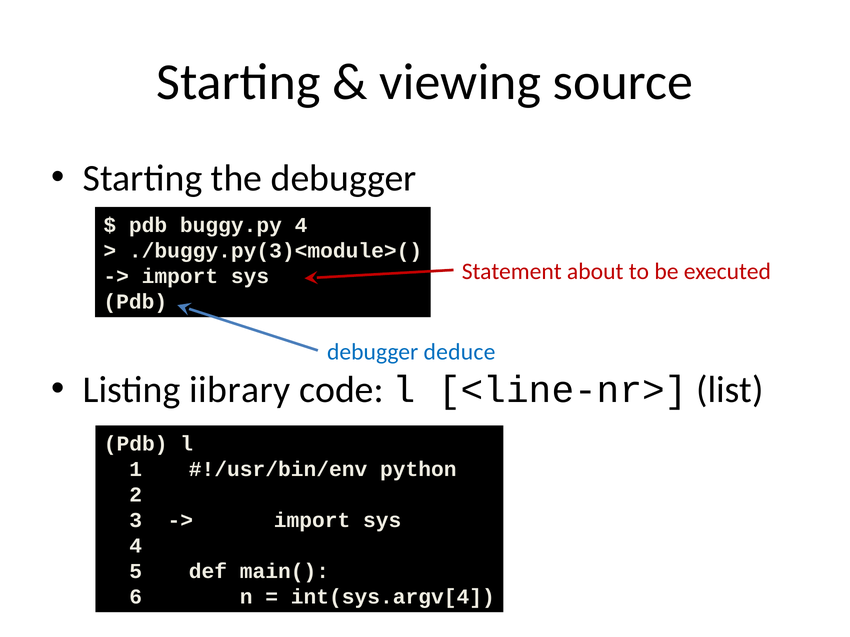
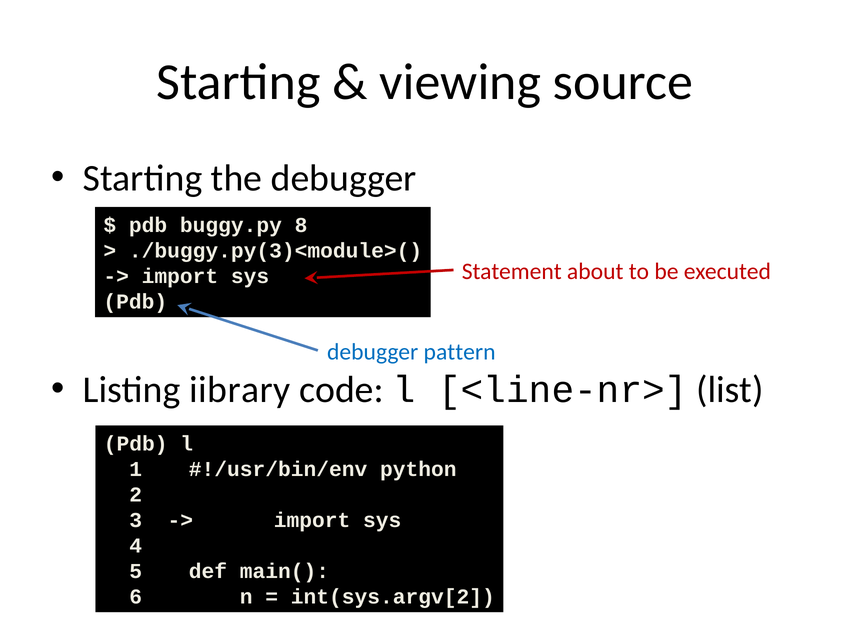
buggy.py 4: 4 -> 8
deduce: deduce -> pattern
int(sys.argv[4: int(sys.argv[4 -> int(sys.argv[2
